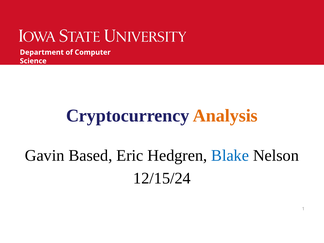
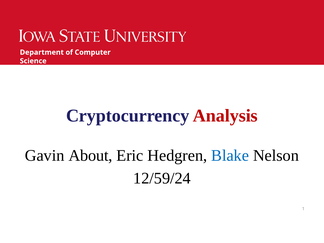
Analysis colour: orange -> red
Based: Based -> About
12/15/24: 12/15/24 -> 12/59/24
